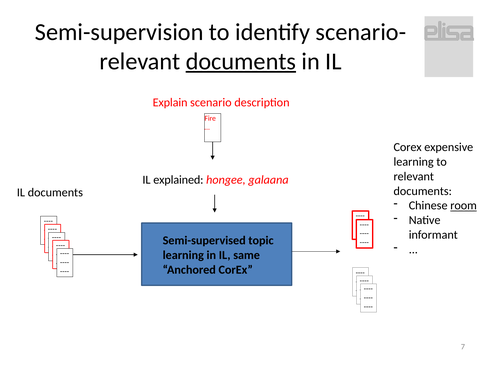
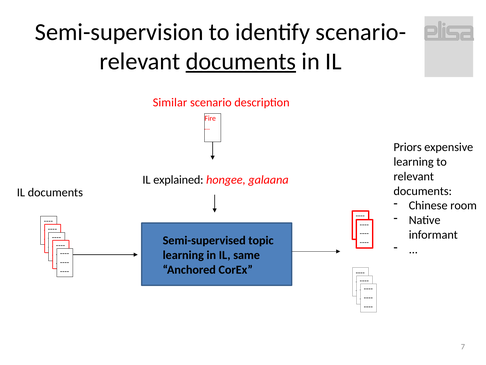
Explain: Explain -> Similar
Corex at (408, 147): Corex -> Priors
room underline: present -> none
